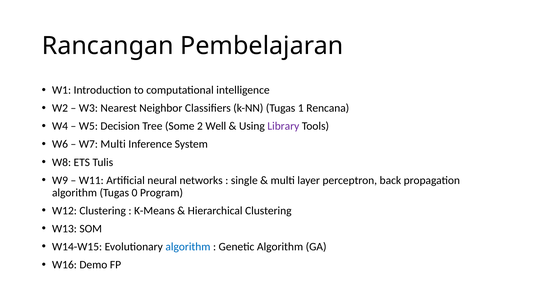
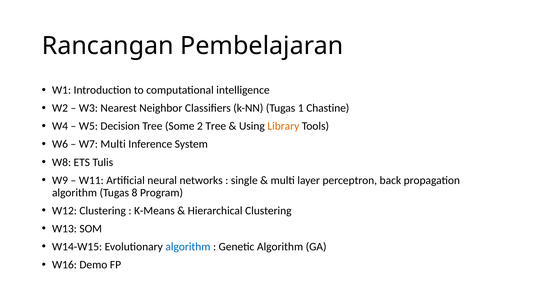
Rencana: Rencana -> Chastine
2 Well: Well -> Tree
Library colour: purple -> orange
0: 0 -> 8
